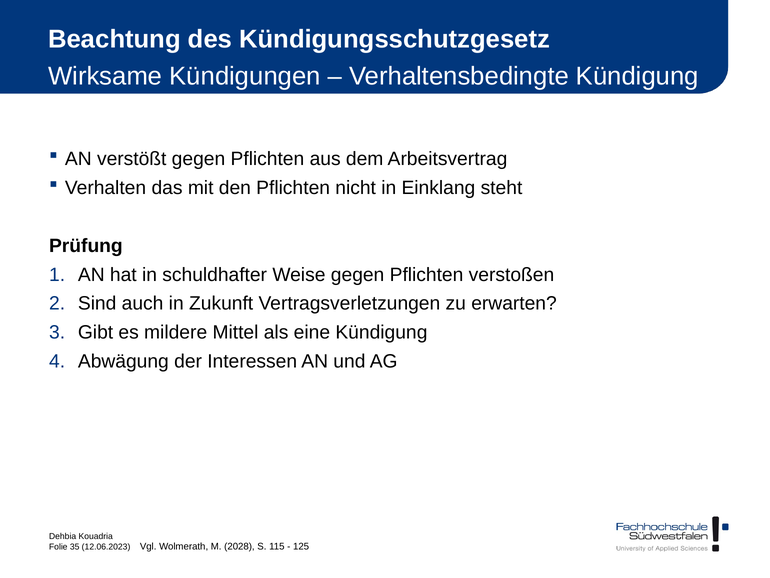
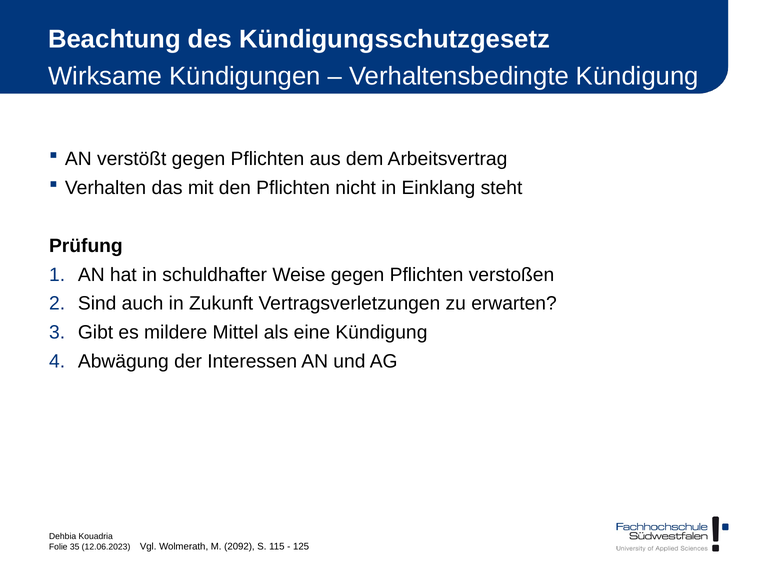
2028: 2028 -> 2092
